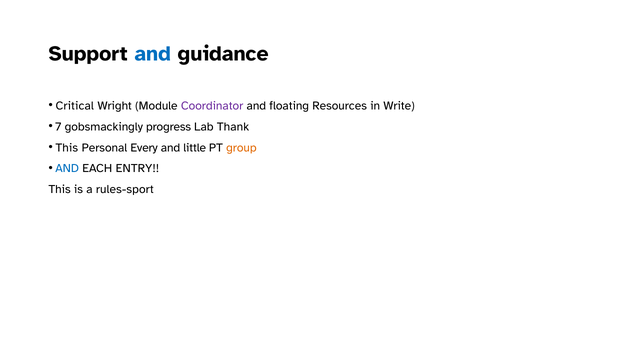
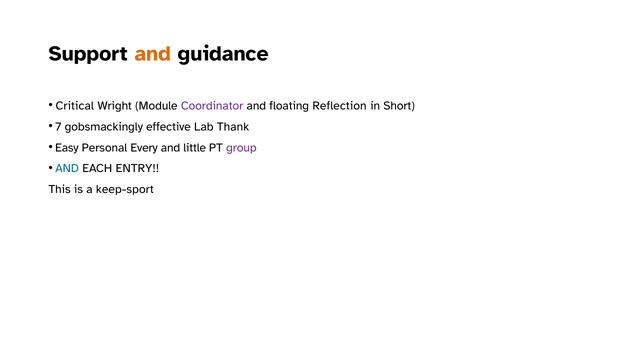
and at (153, 54) colour: blue -> orange
Resources: Resources -> Reflection
Write: Write -> Short
progress: progress -> effective
This at (67, 148): This -> Easy
group colour: orange -> purple
rules-sport: rules-sport -> keep-sport
